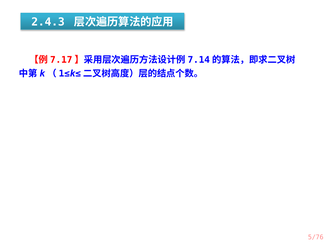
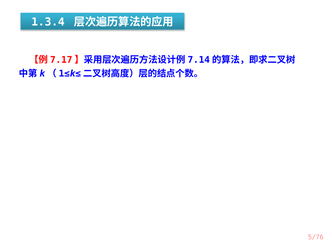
2.4.3: 2.4.3 -> 1.3.4
